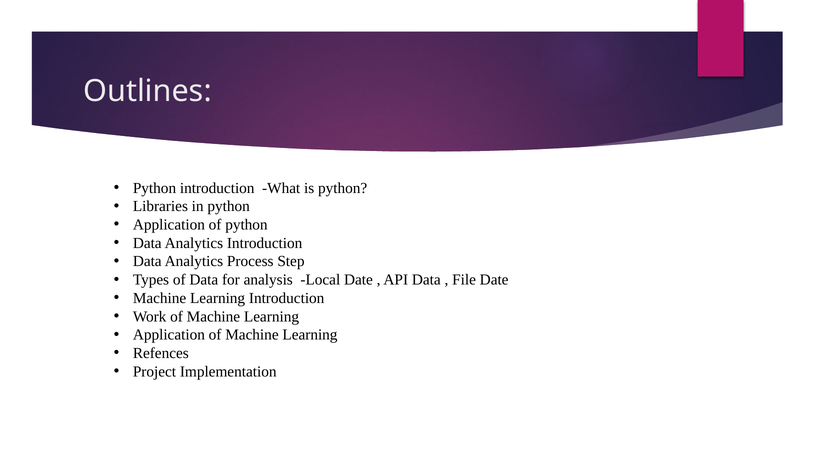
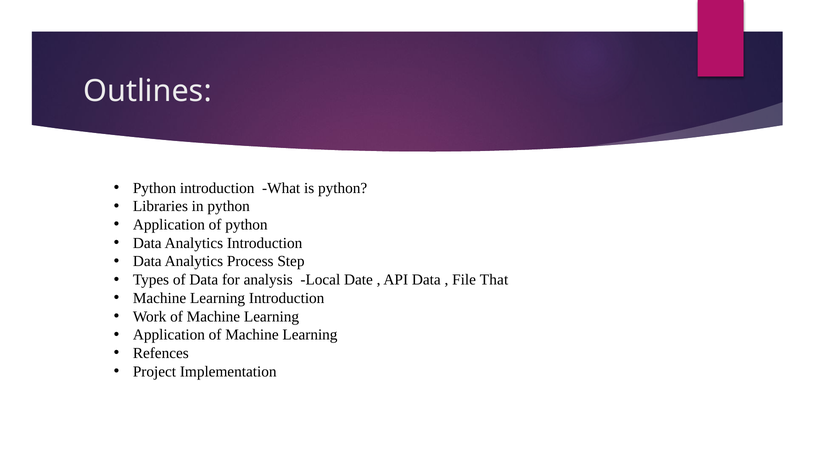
File Date: Date -> That
